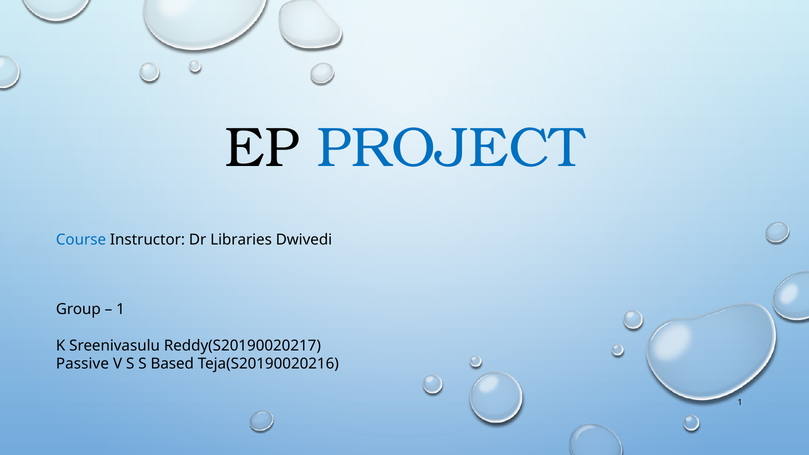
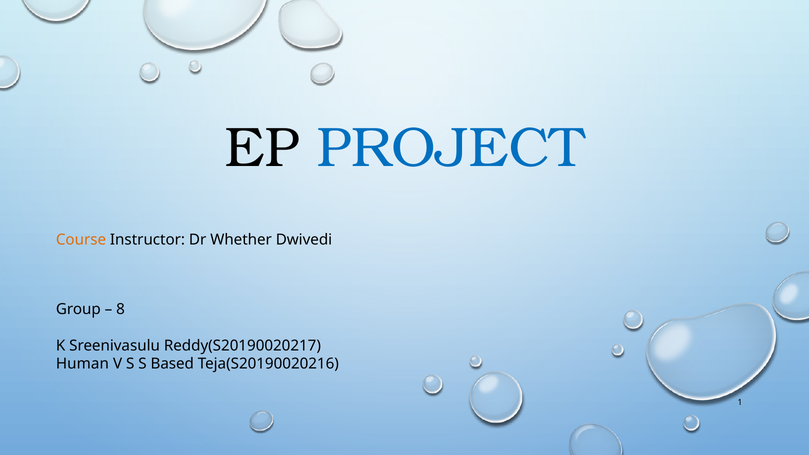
Course colour: blue -> orange
Libraries: Libraries -> Whether
1 at (121, 309): 1 -> 8
Passive: Passive -> Human
